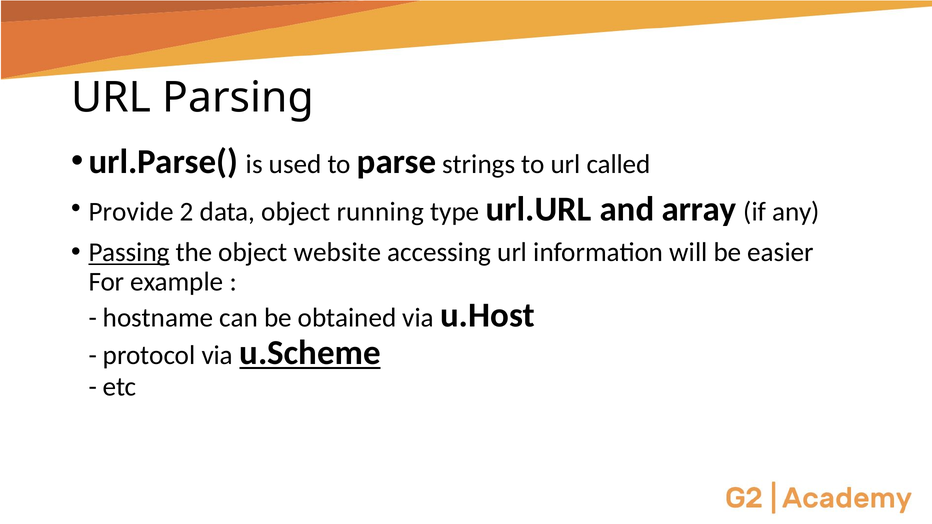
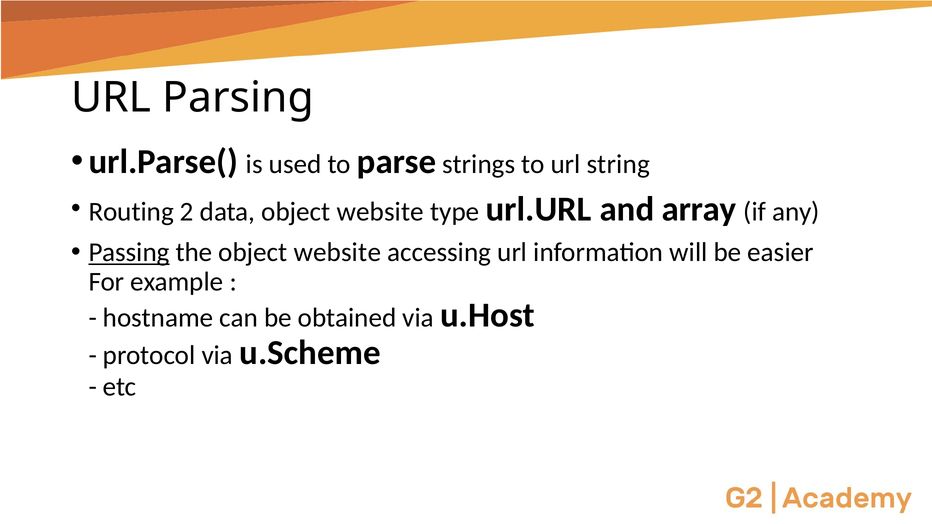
called: called -> string
Provide: Provide -> Routing
data object running: running -> website
u.Scheme underline: present -> none
